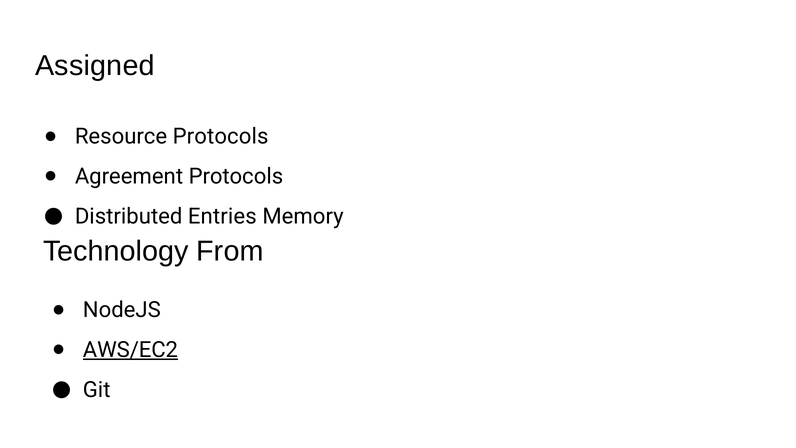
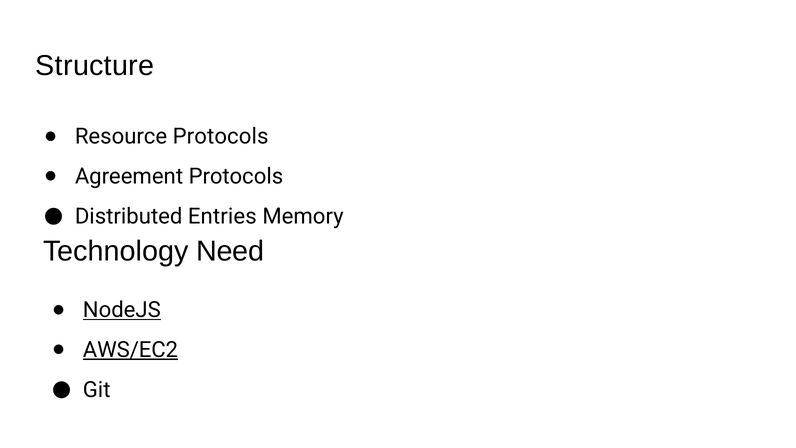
Assigned: Assigned -> Structure
From: From -> Need
NodeJS underline: none -> present
